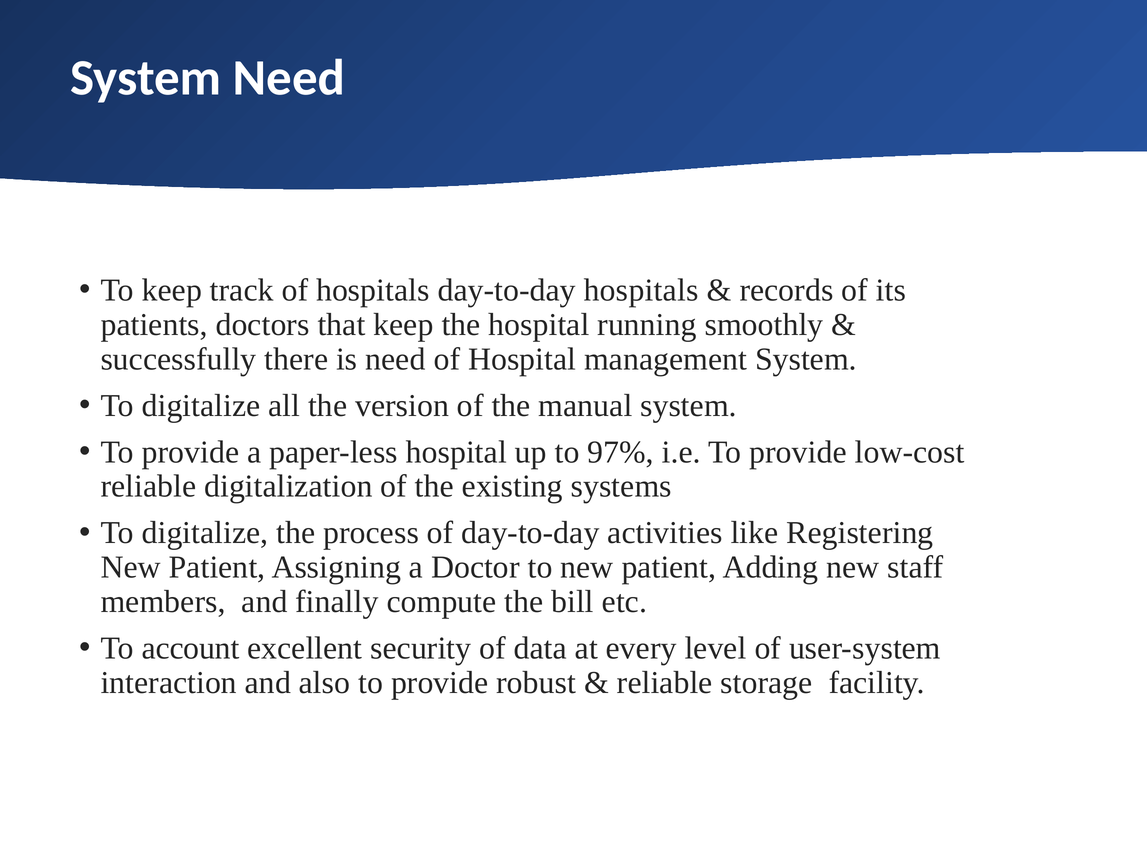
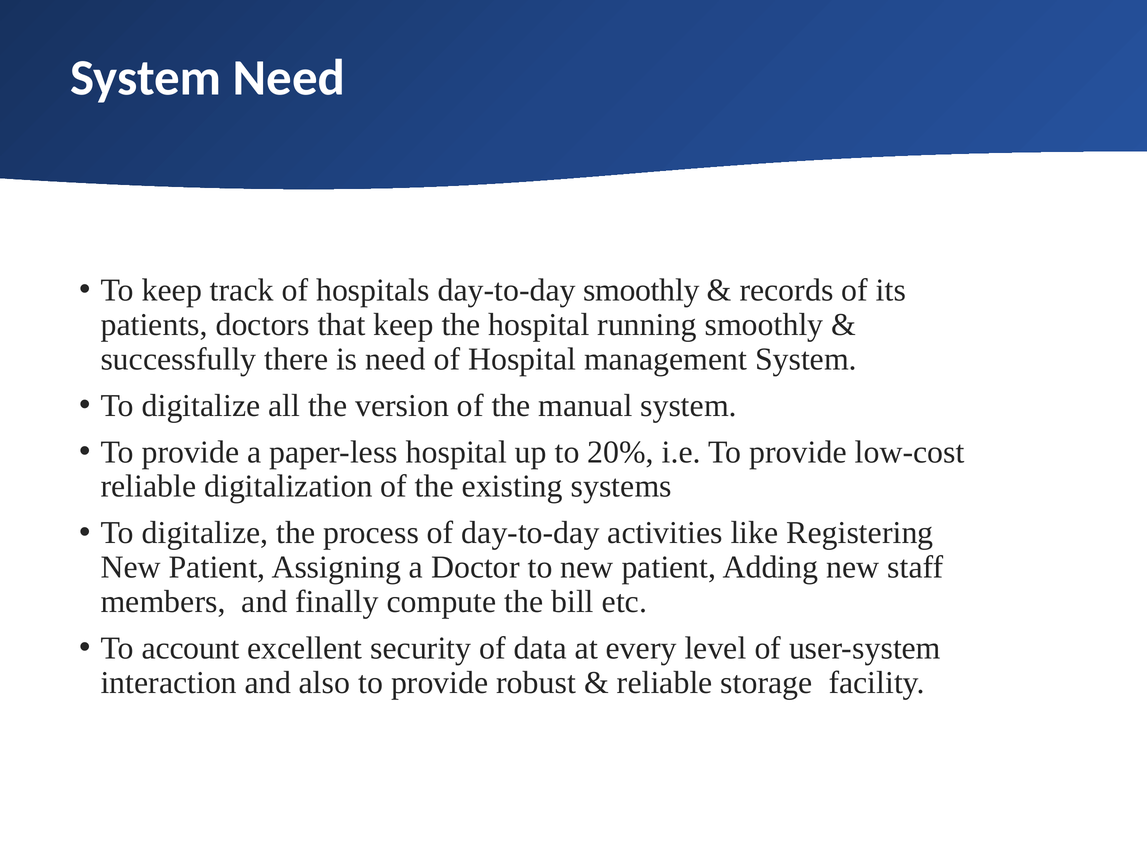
day-to-day hospitals: hospitals -> smoothly
97%: 97% -> 20%
